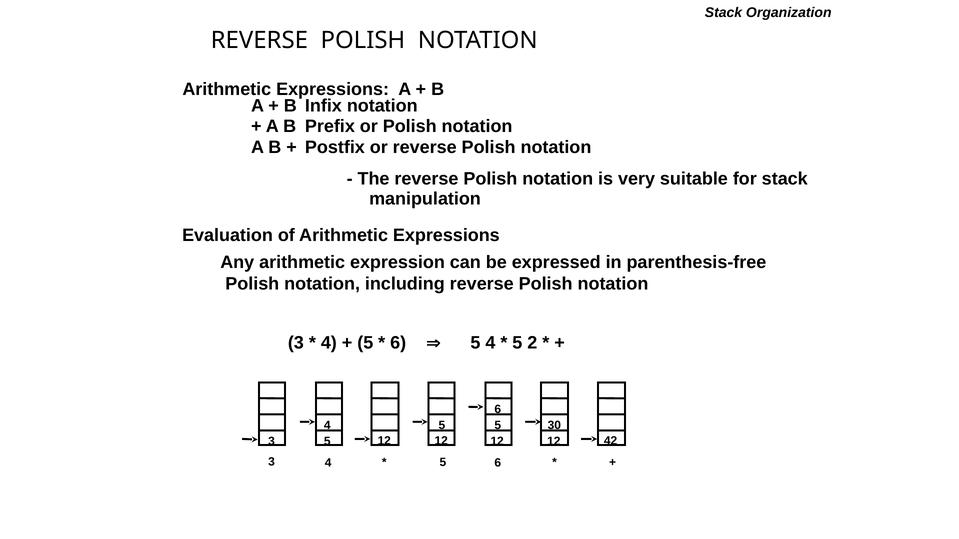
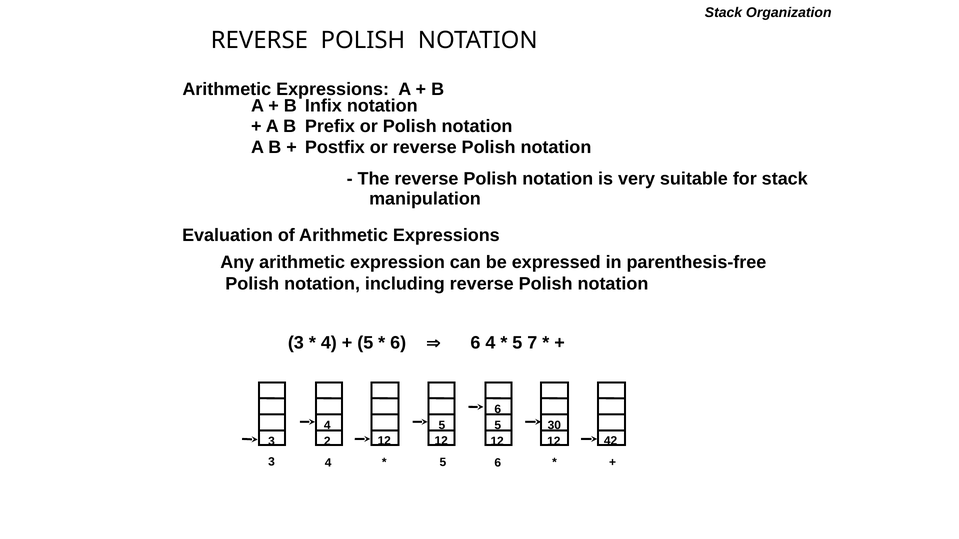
5 at (475, 343): 5 -> 6
2: 2 -> 7
3 5: 5 -> 2
